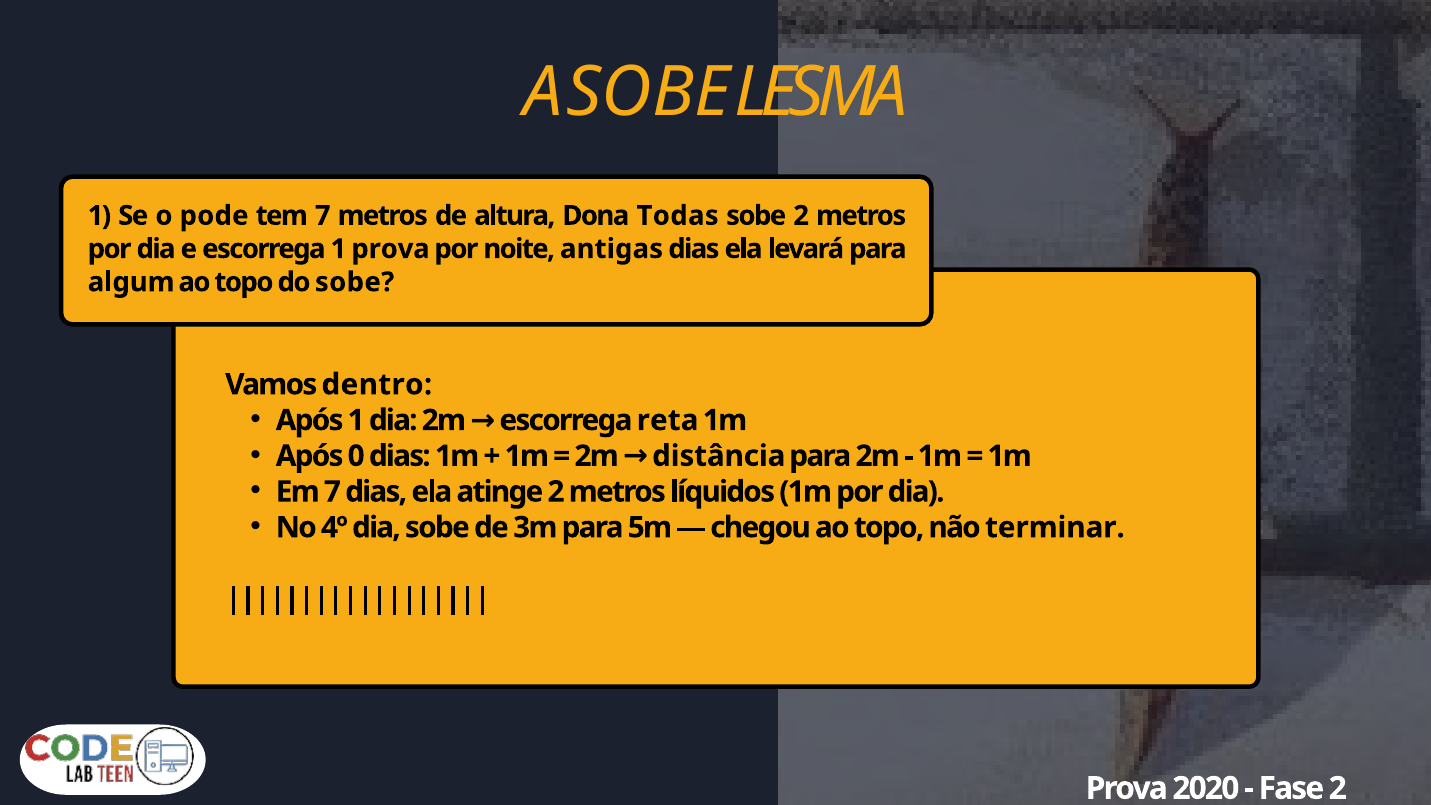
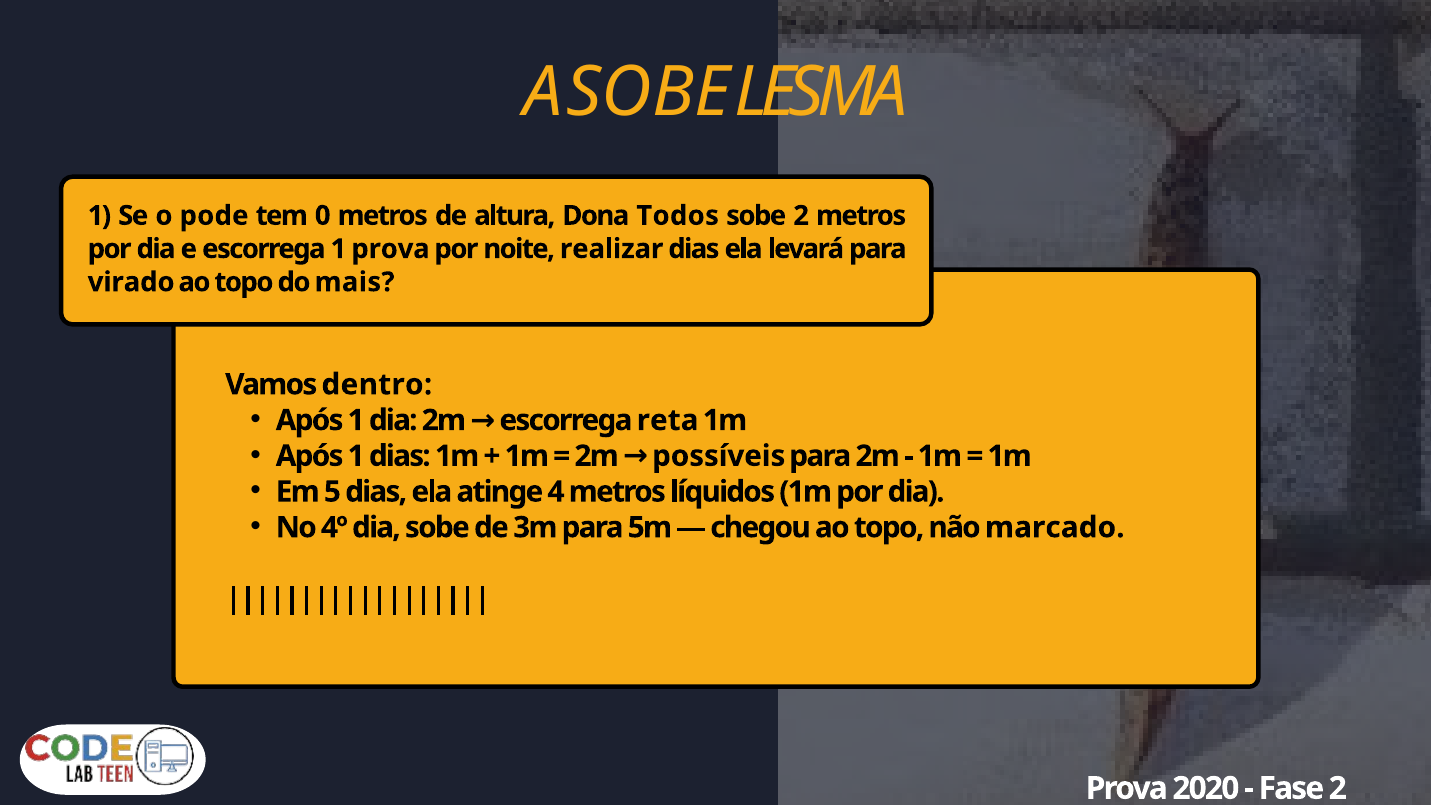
tem 7: 7 -> 0
Todas: Todas -> Todos
antigas: antigas -> realizar
algum: algum -> virado
do sobe: sobe -> mais
0 at (356, 456): 0 -> 1
distância: distância -> possíveis
Em 7: 7 -> 5
atinge 2: 2 -> 4
terminar: terminar -> marcado
